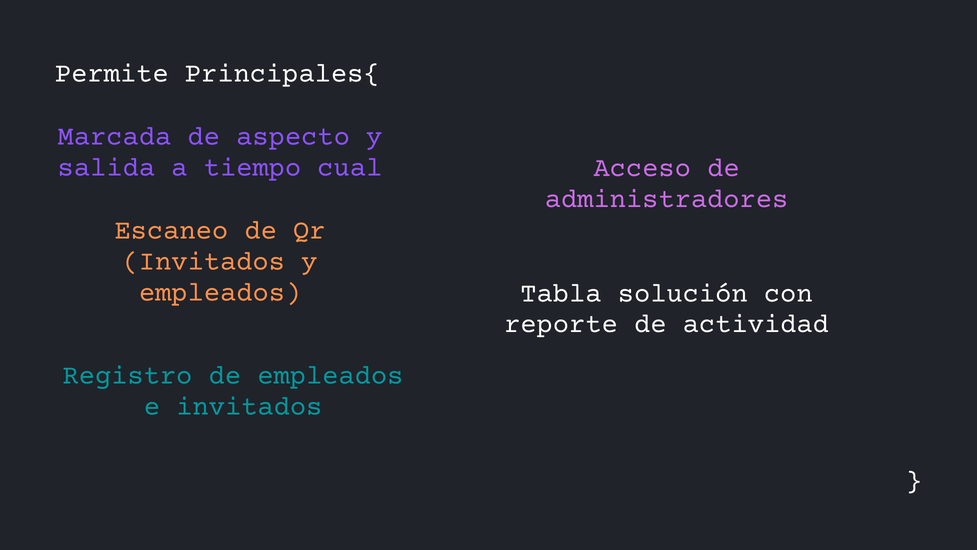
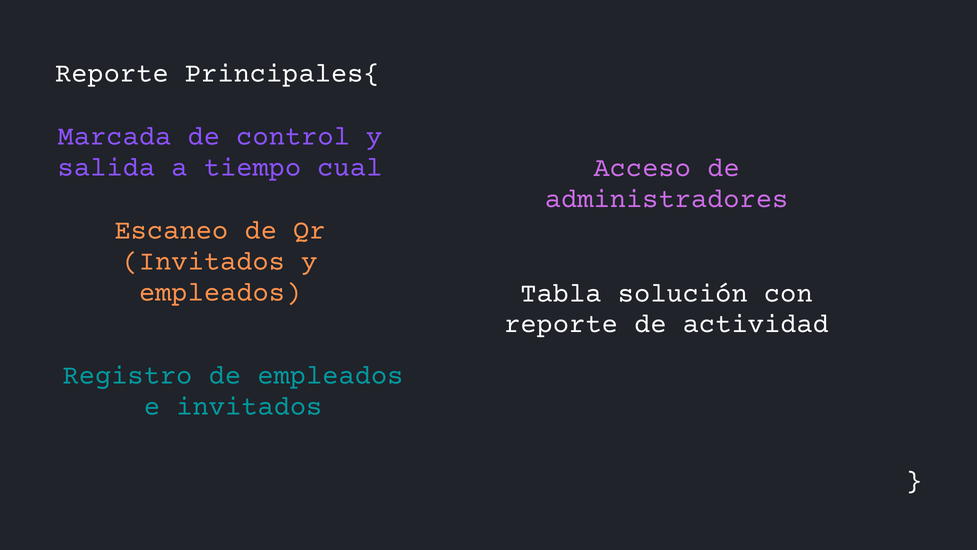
Permite at (112, 72): Permite -> Reporte
aspecto: aspecto -> control
